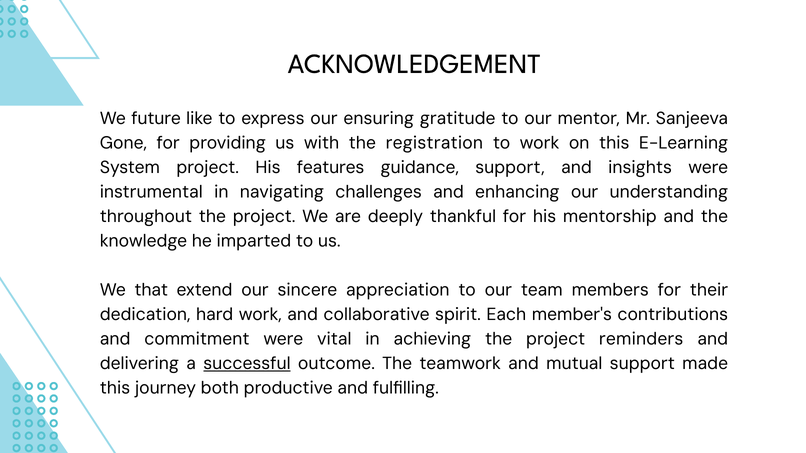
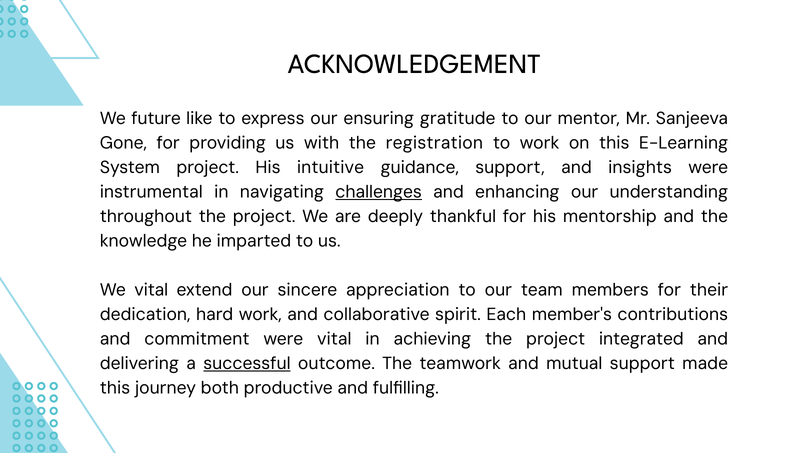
features: features -> intuitive
challenges underline: none -> present
that at (151, 290): that -> vital
reminders: reminders -> integrated
